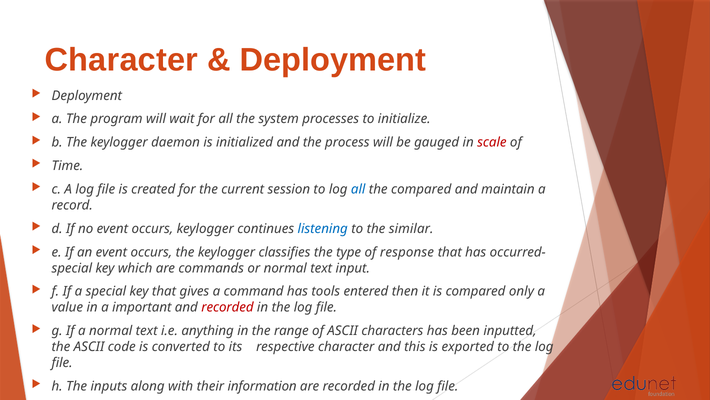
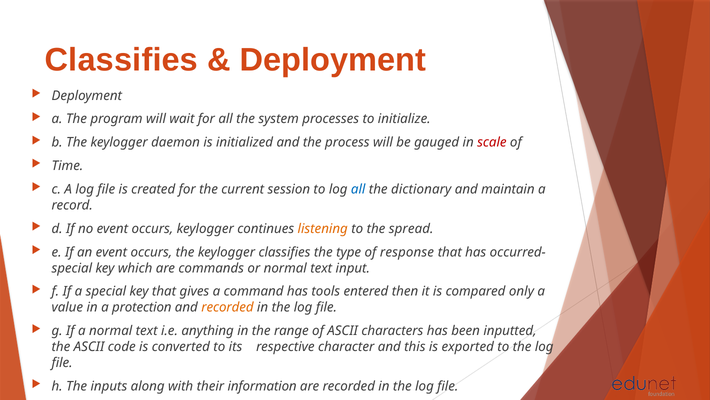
Character at (121, 60): Character -> Classifies
the compared: compared -> dictionary
listening colour: blue -> orange
similar: similar -> spread
important: important -> protection
recorded at (227, 307) colour: red -> orange
